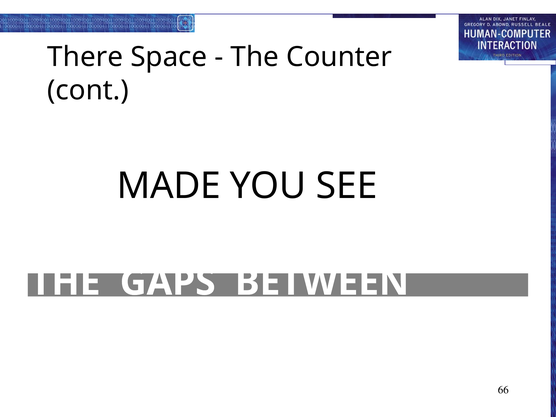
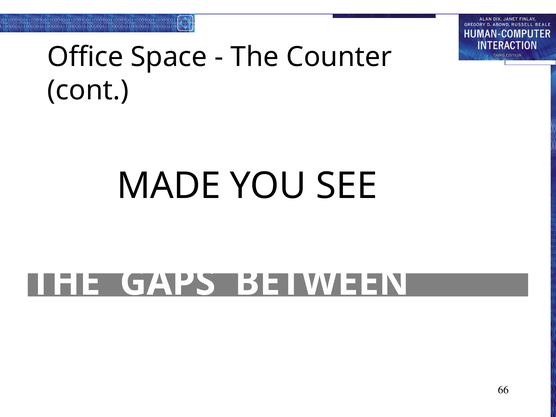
There: There -> Office
